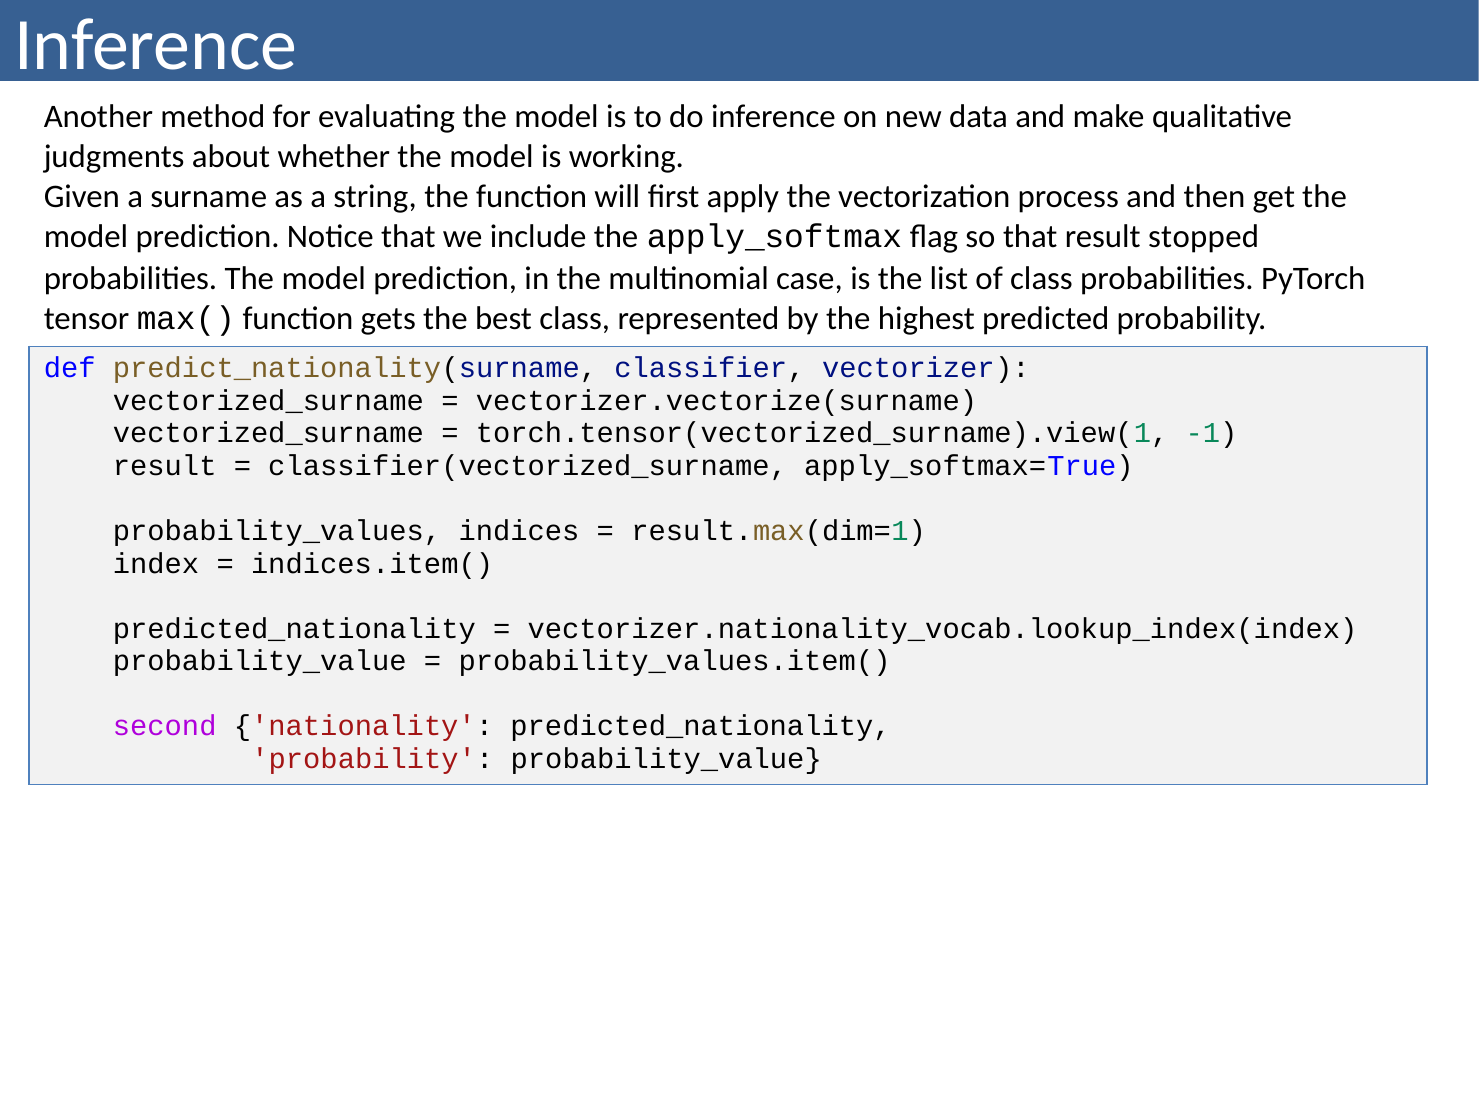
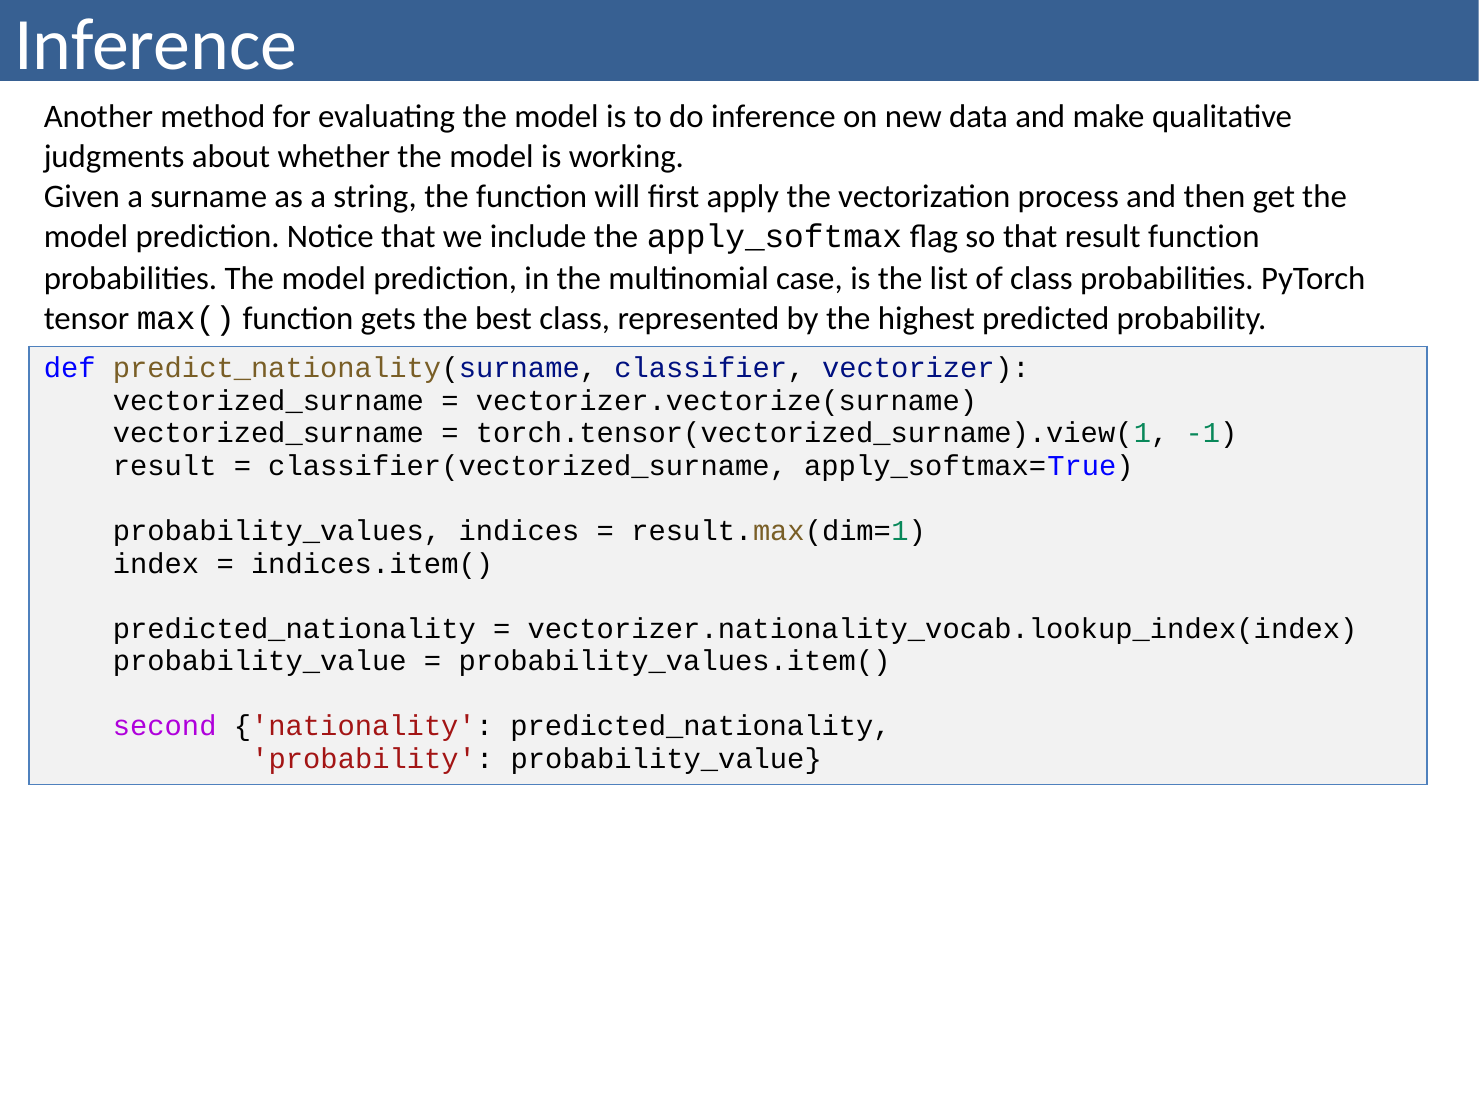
result stopped: stopped -> function
